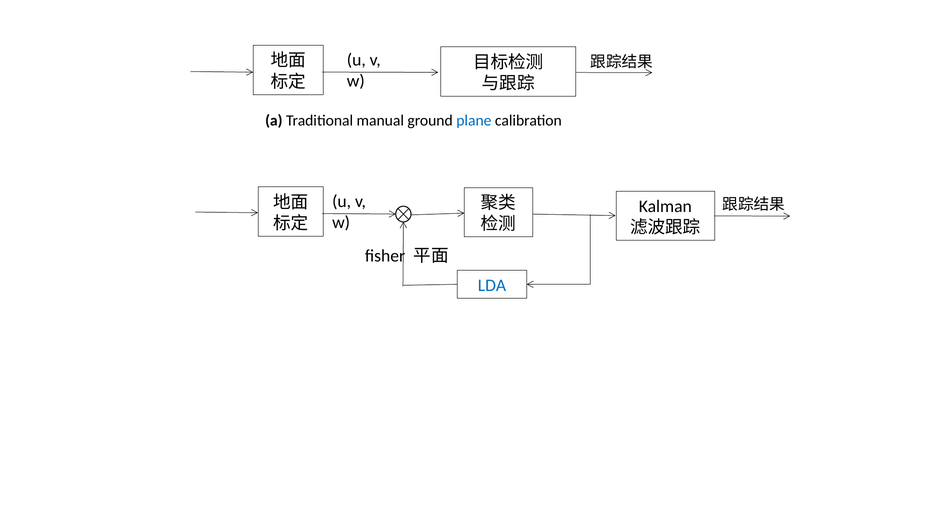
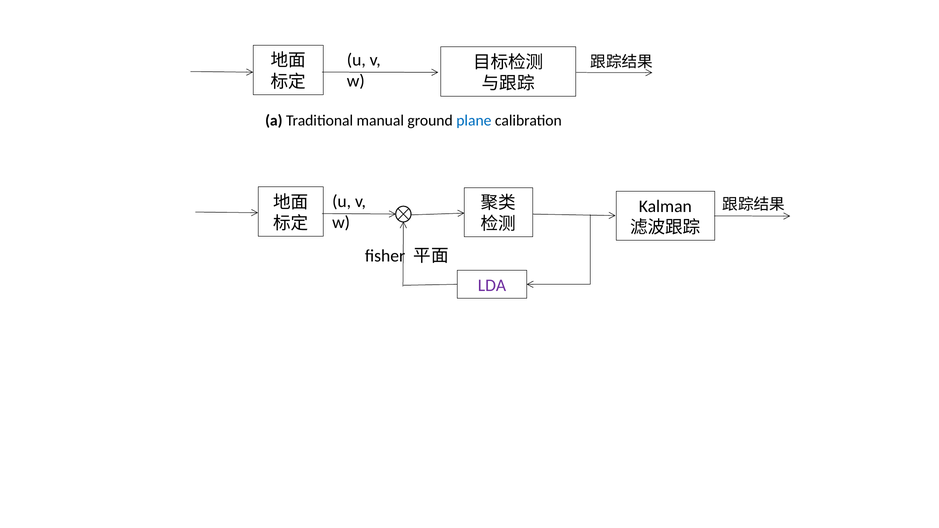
LDA colour: blue -> purple
